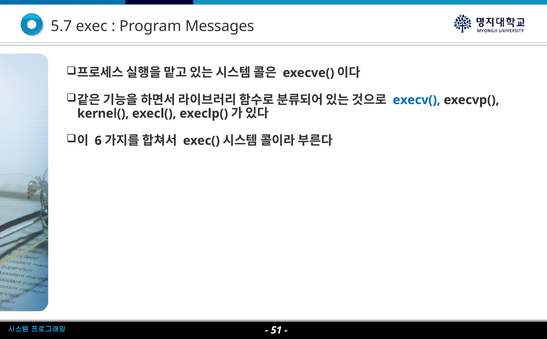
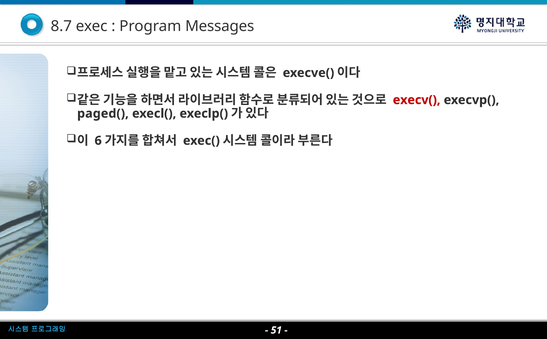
5.7: 5.7 -> 8.7
execv( colour: blue -> red
kernel(: kernel( -> paged(
